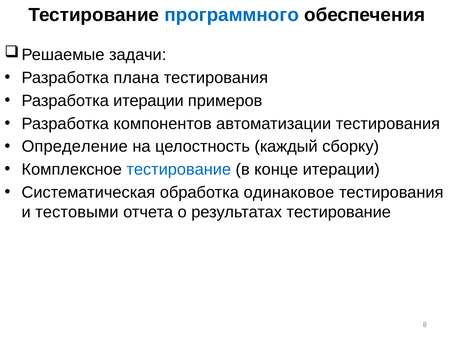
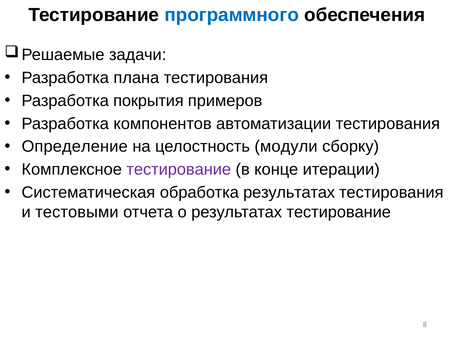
Разработка итерации: итерации -> покрытия
каждый: каждый -> модули
тестирование at (179, 170) colour: blue -> purple
обработка одинаковое: одинаковое -> результатах
